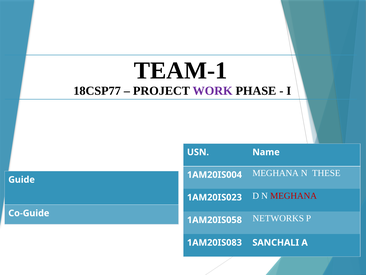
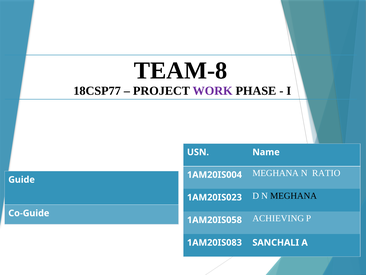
TEAM-1: TEAM-1 -> TEAM-8
THESE: THESE -> RATIO
MEGHANA at (293, 195) colour: red -> black
NETWORKS: NETWORKS -> ACHIEVING
